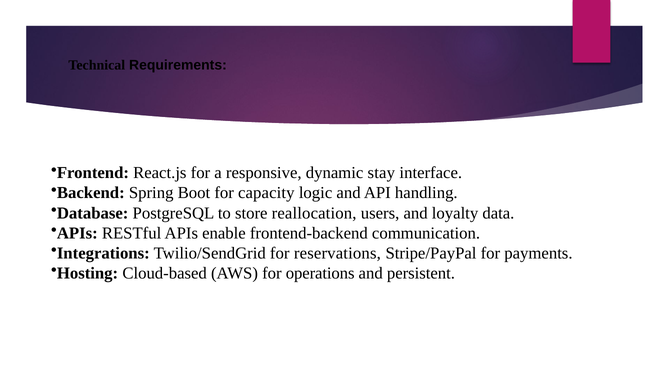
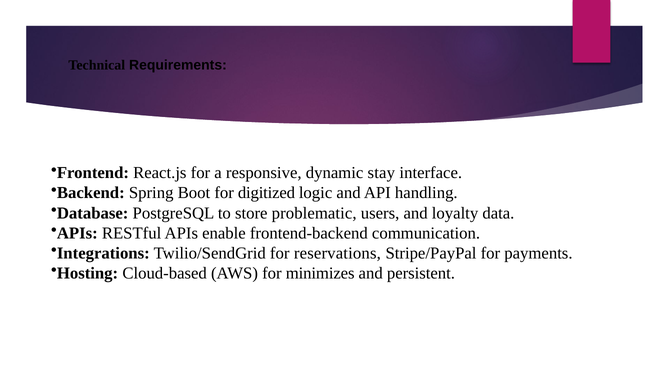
capacity: capacity -> digitized
reallocation: reallocation -> problematic
operations: operations -> minimizes
